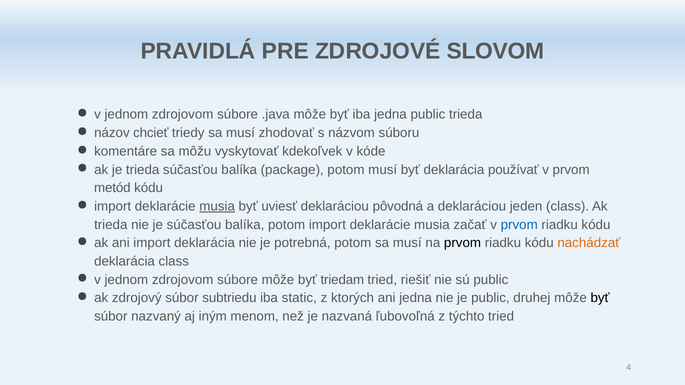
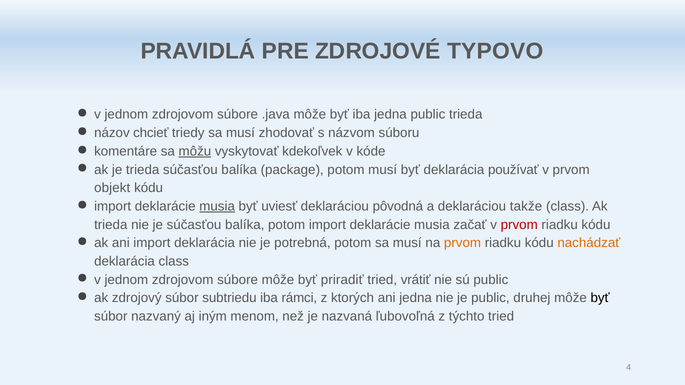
SLOVOM: SLOVOM -> TYPOVO
môžu underline: none -> present
metód: metód -> objekt
jeden: jeden -> takže
prvom at (519, 225) colour: blue -> red
prvom at (462, 243) colour: black -> orange
triedam: triedam -> priradiť
riešiť: riešiť -> vrátiť
static: static -> rámci
